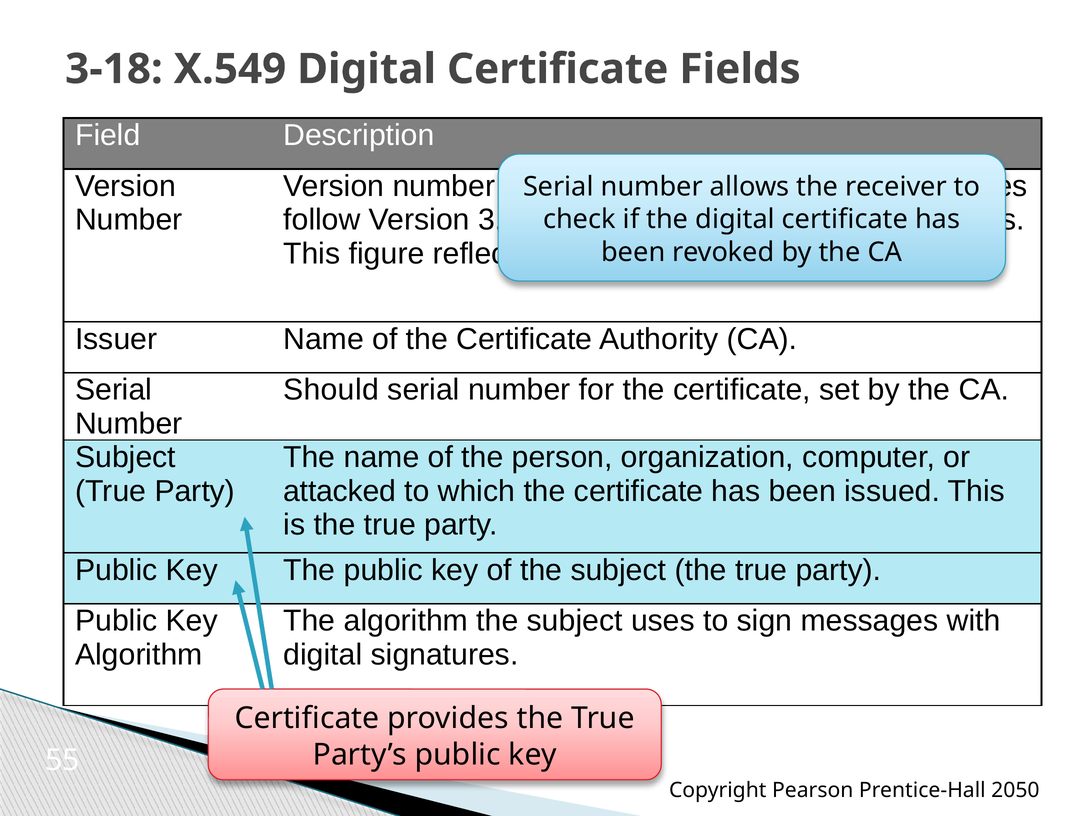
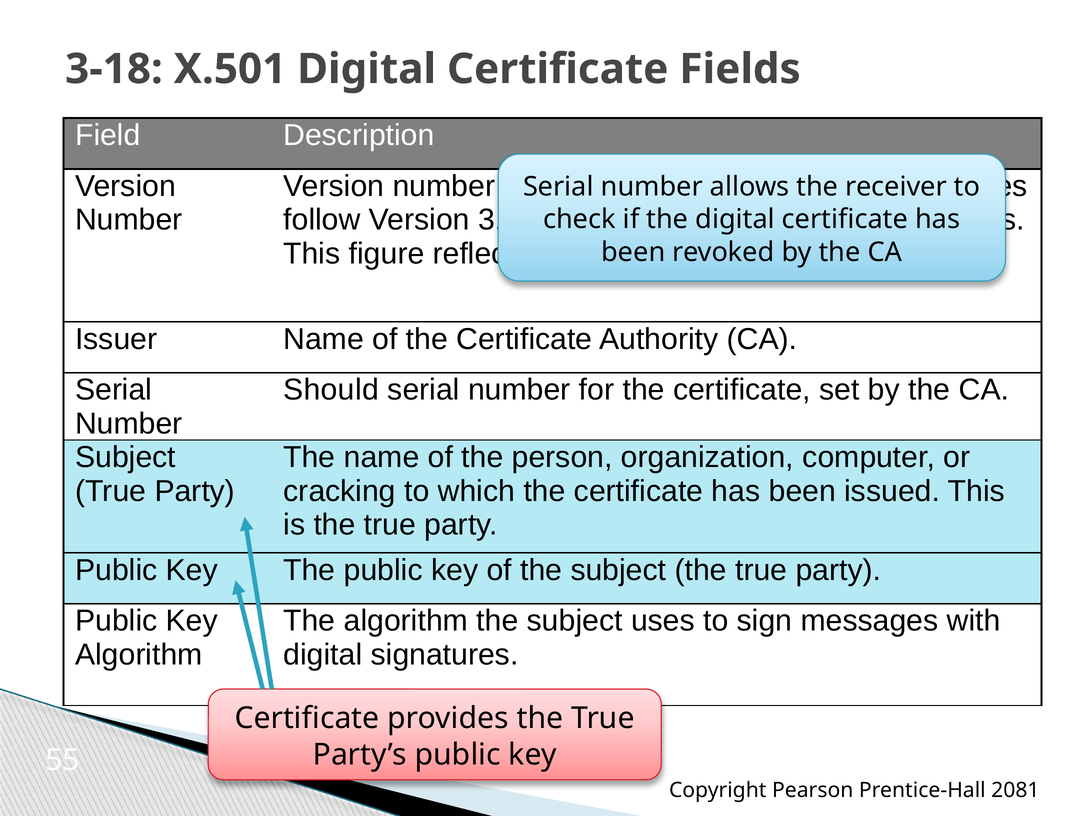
X.549: X.549 -> X.501
attacked: attacked -> cracking
2050: 2050 -> 2081
